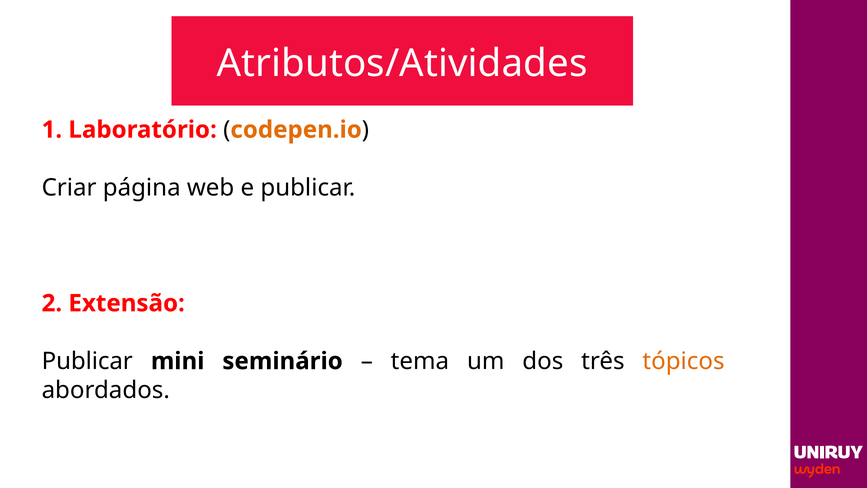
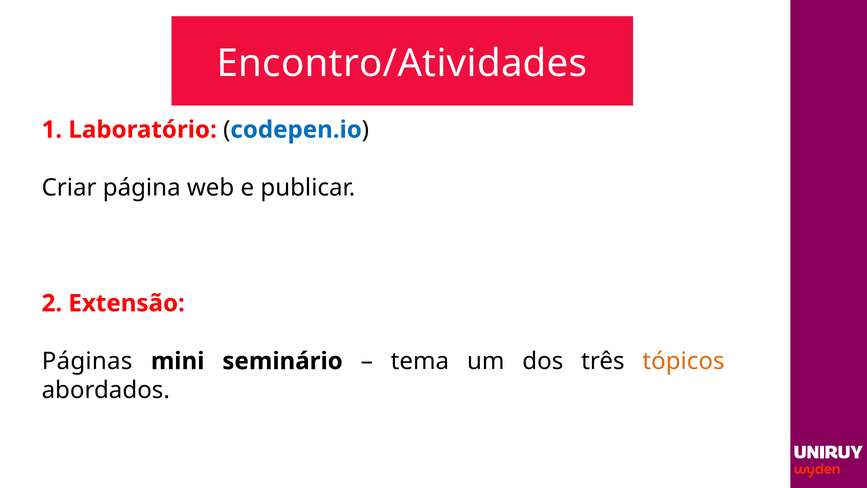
Atributos/Atividades: Atributos/Atividades -> Encontro/Atividades
codepen.io colour: orange -> blue
Publicar at (87, 361): Publicar -> Páginas
